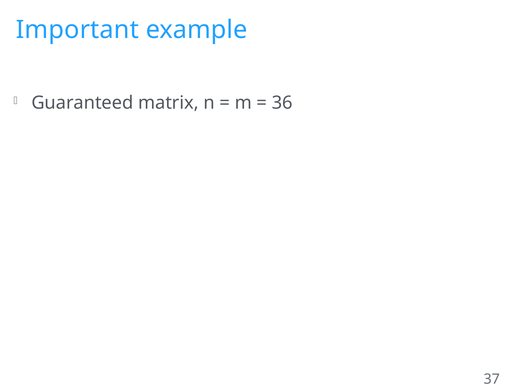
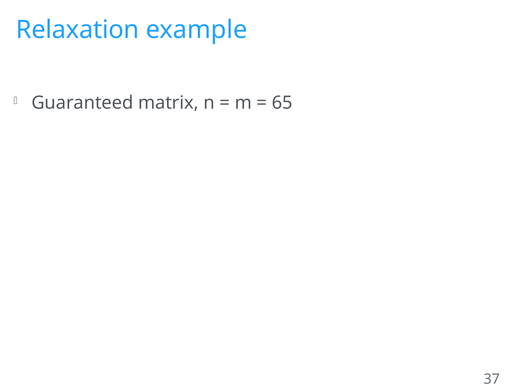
Important: Important -> Relaxation
36: 36 -> 65
